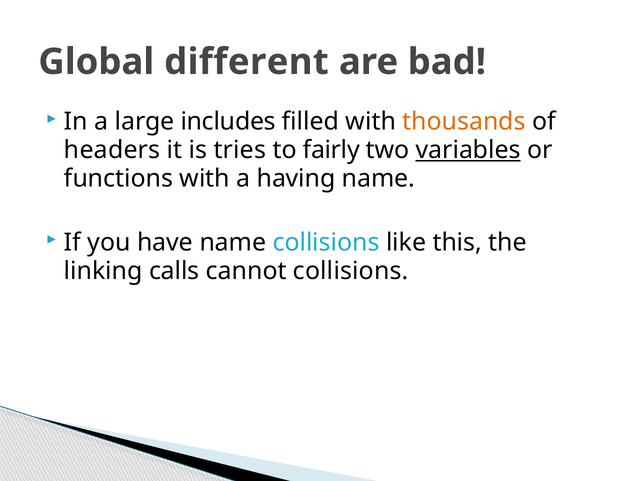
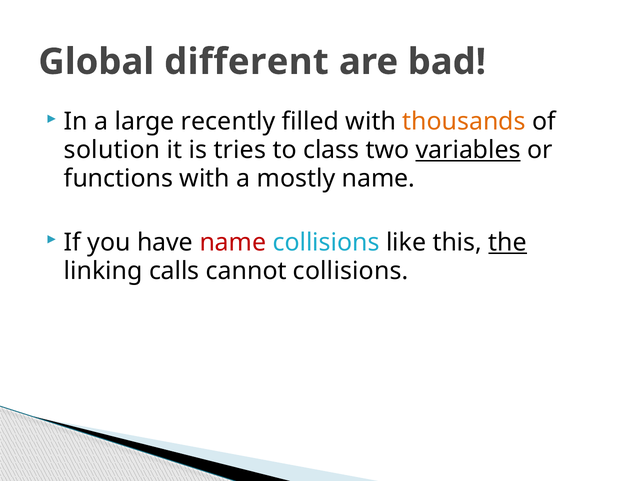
includes: includes -> recently
headers: headers -> solution
fairly: fairly -> class
having: having -> mostly
name at (233, 242) colour: black -> red
the underline: none -> present
